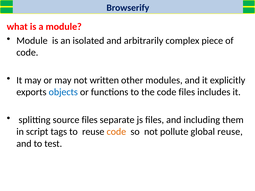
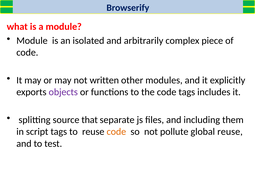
objects colour: blue -> purple
code files: files -> tags
source files: files -> that
